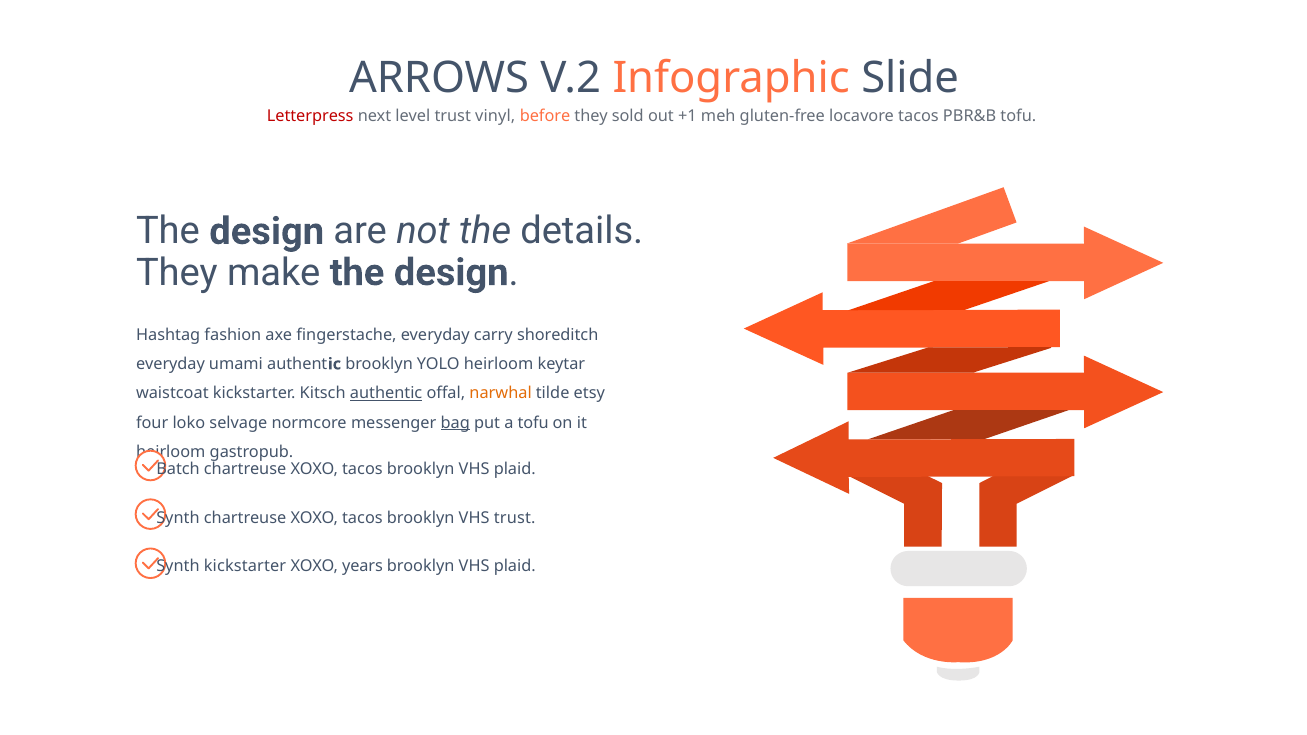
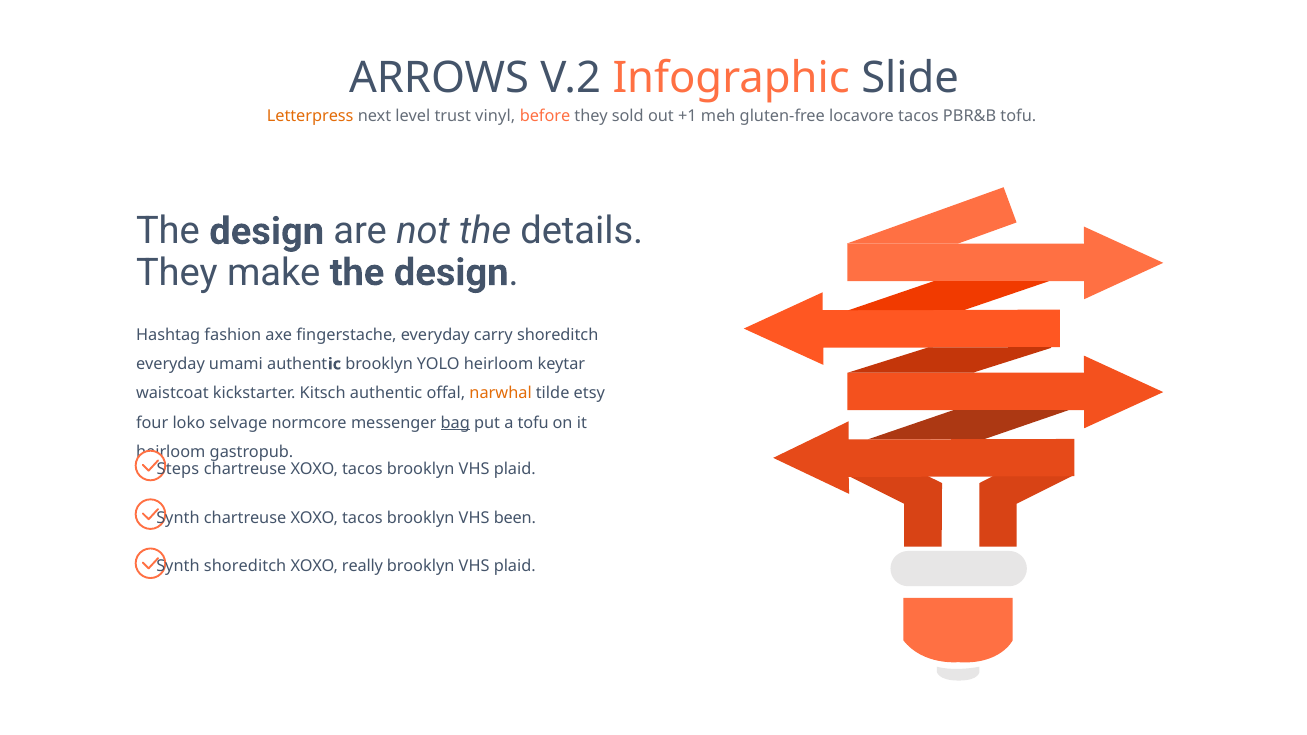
Letterpress colour: red -> orange
authentic at (386, 394) underline: present -> none
Batch: Batch -> Steps
VHS trust: trust -> been
Synth kickstarter: kickstarter -> shoreditch
years: years -> really
